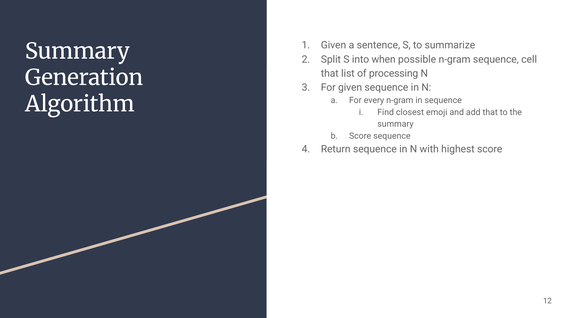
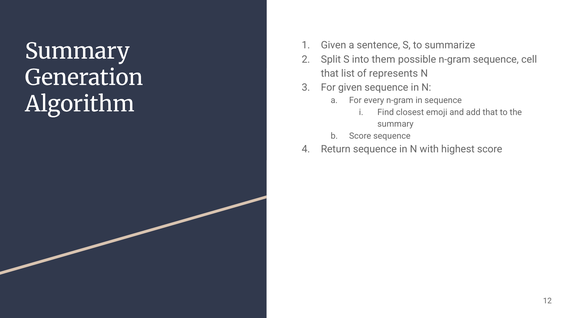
when: when -> them
processing: processing -> represents
